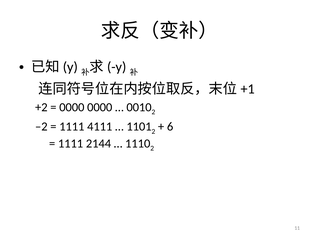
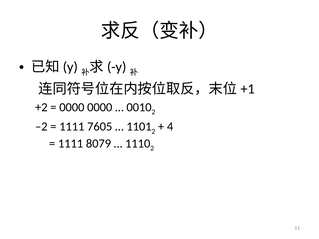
4111: 4111 -> 7605
6: 6 -> 4
2144: 2144 -> 8079
